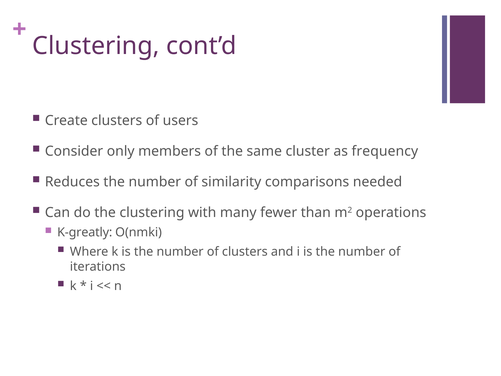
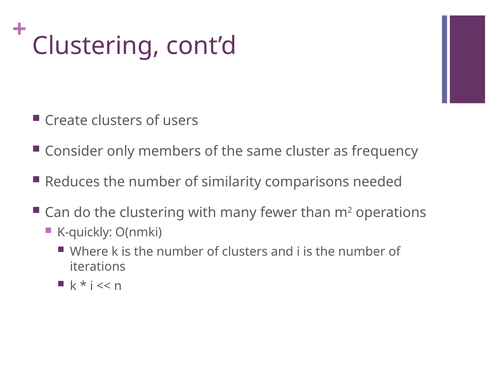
K-greatly: K-greatly -> K-quickly
